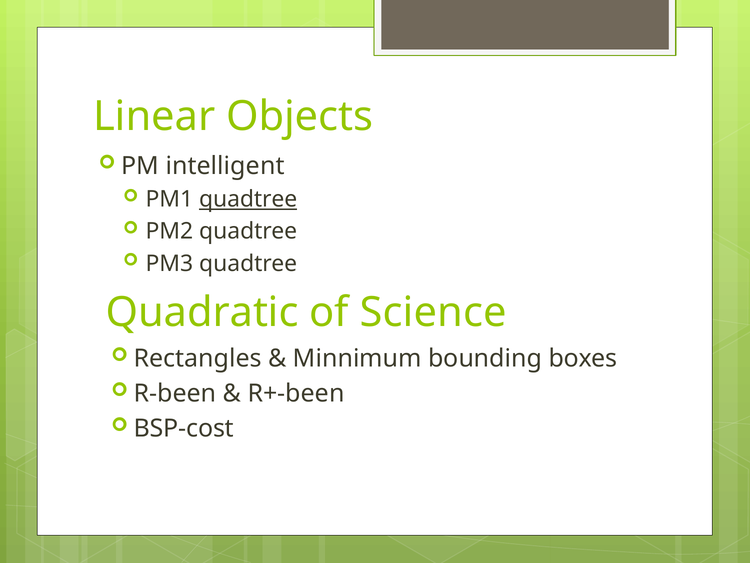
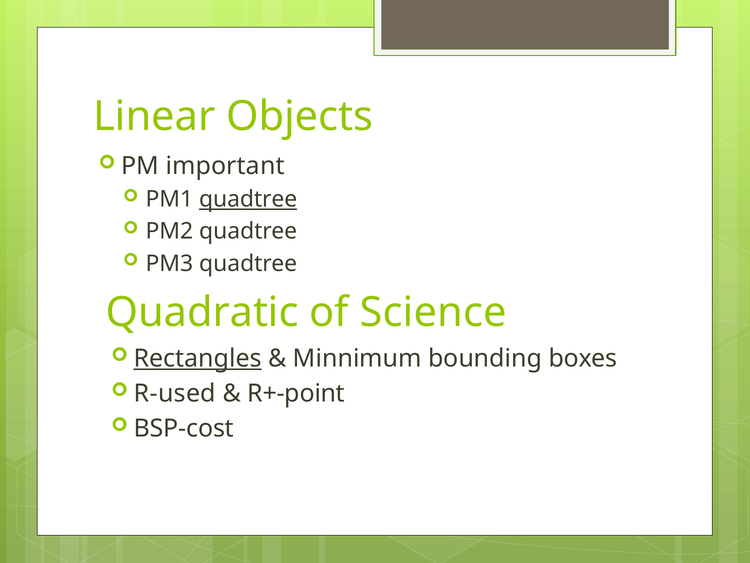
intelligent: intelligent -> important
Rectangles underline: none -> present
R-been: R-been -> R-used
R+-been: R+-been -> R+-point
